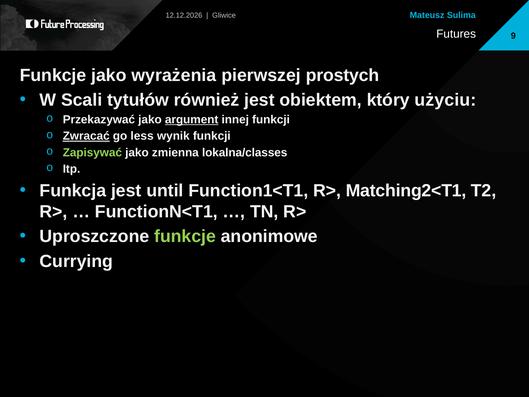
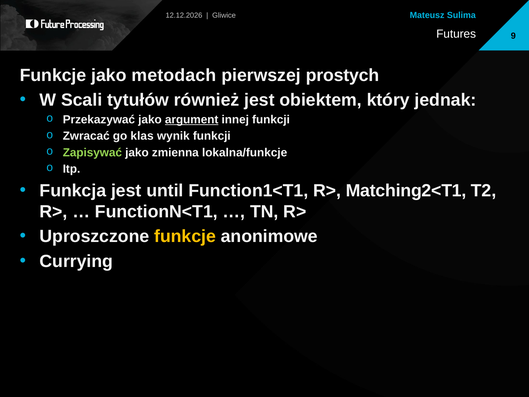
wyrażenia: wyrażenia -> metodach
użyciu: użyciu -> jednak
Zwracać underline: present -> none
less: less -> klas
lokalna/classes: lokalna/classes -> lokalna/funkcje
funkcje at (185, 236) colour: light green -> yellow
